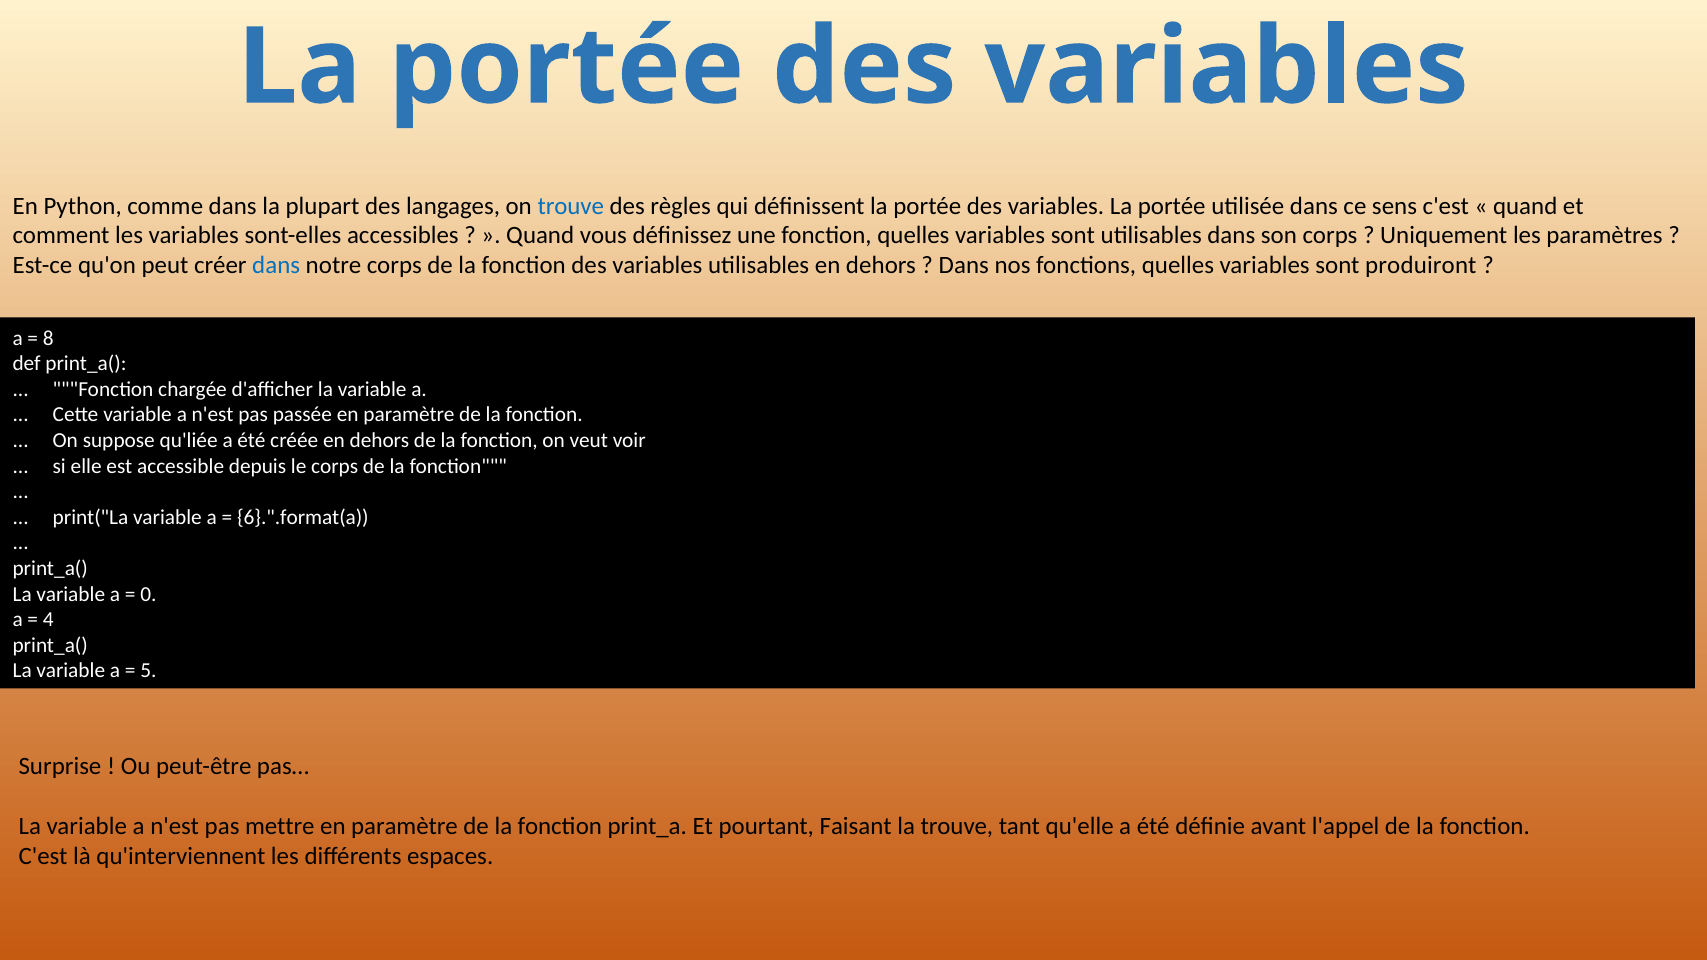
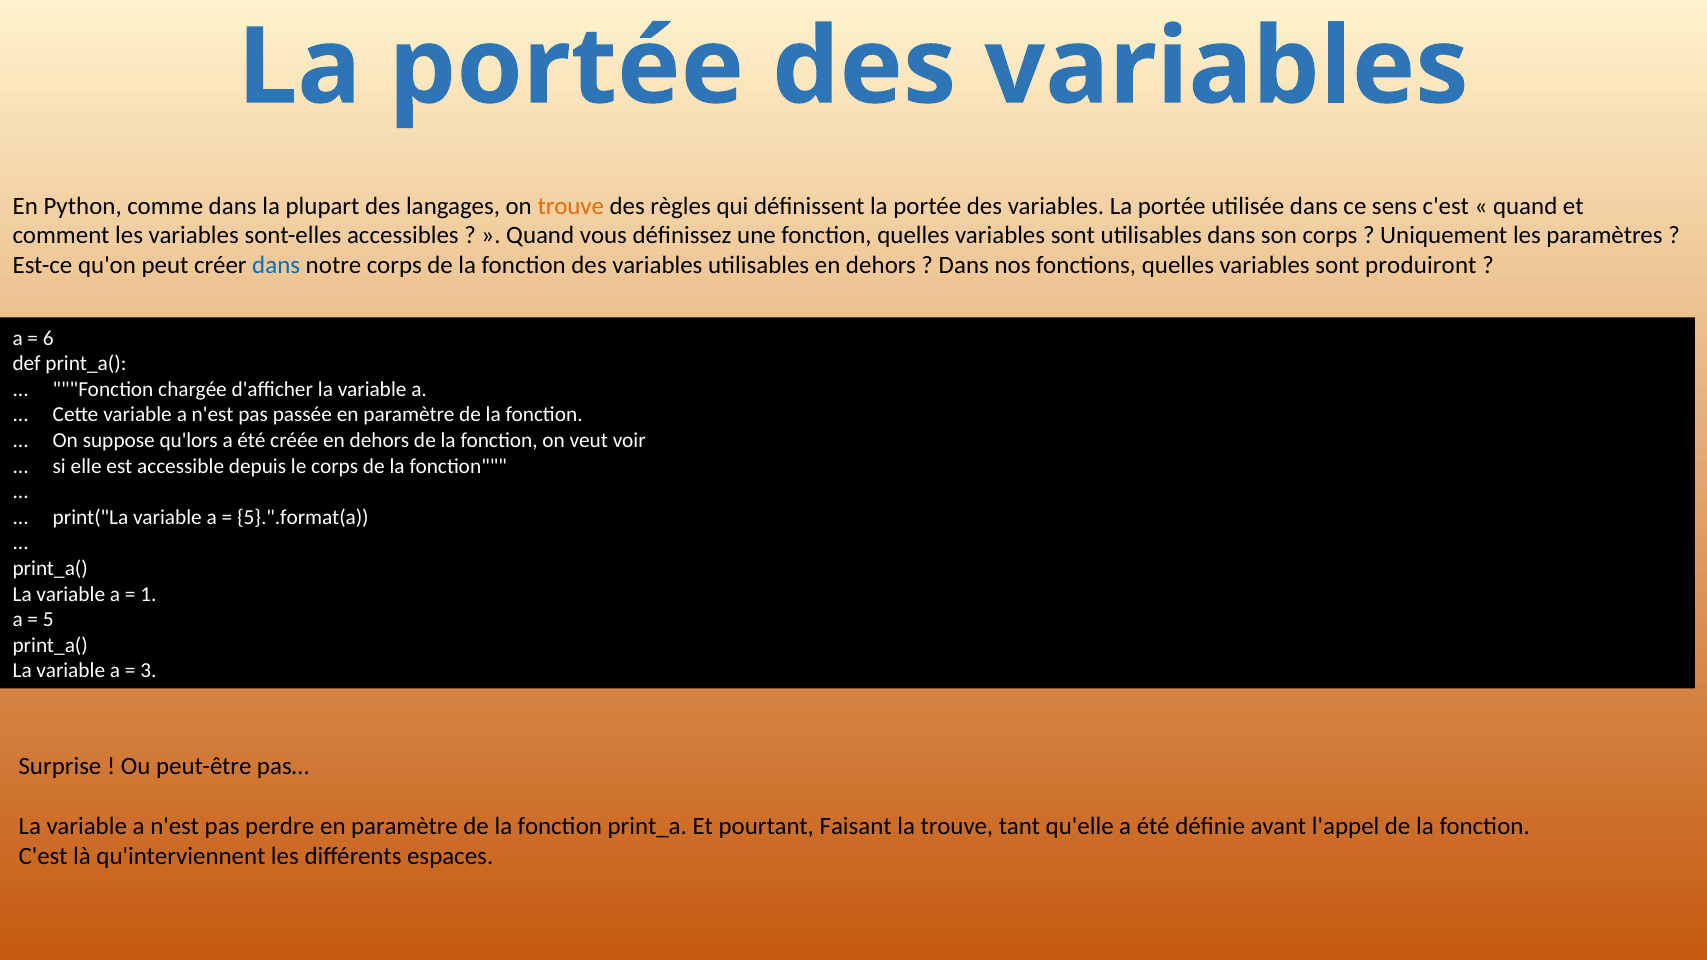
trouve at (571, 206) colour: blue -> orange
8: 8 -> 6
qu'liée: qu'liée -> qu'lors
6}.".format(a: 6}.".format(a -> 5}.".format(a
0: 0 -> 1
4: 4 -> 5
5: 5 -> 3
mettre: mettre -> perdre
